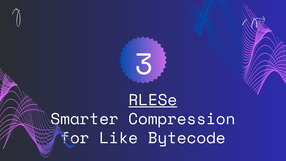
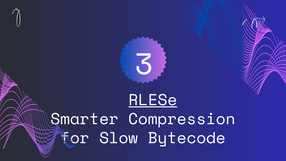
Like: Like -> Slow
